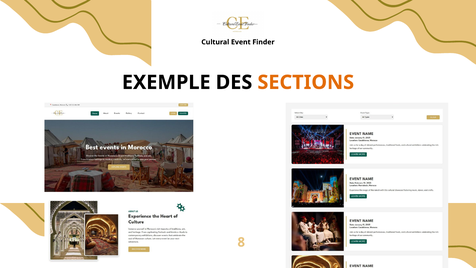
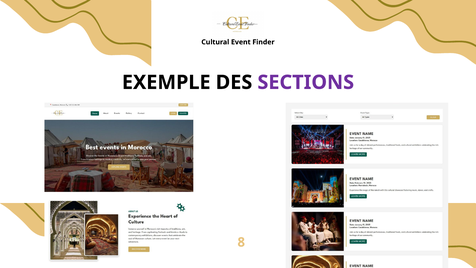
SECTIONS colour: orange -> purple
